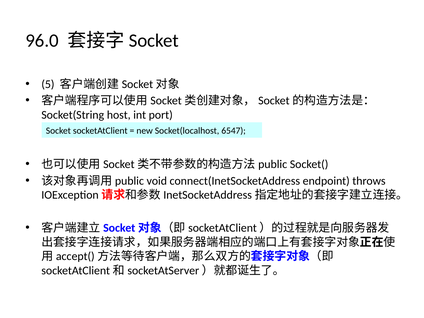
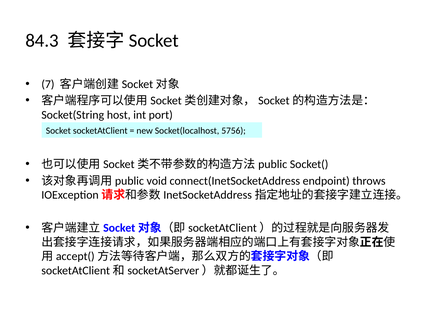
96.0: 96.0 -> 84.3
5: 5 -> 7
6547: 6547 -> 5756
